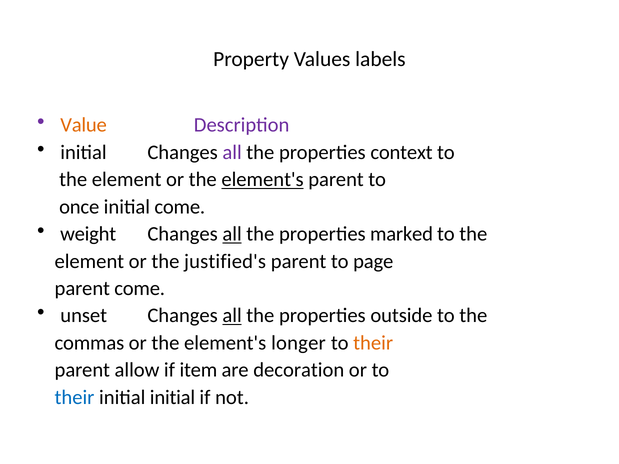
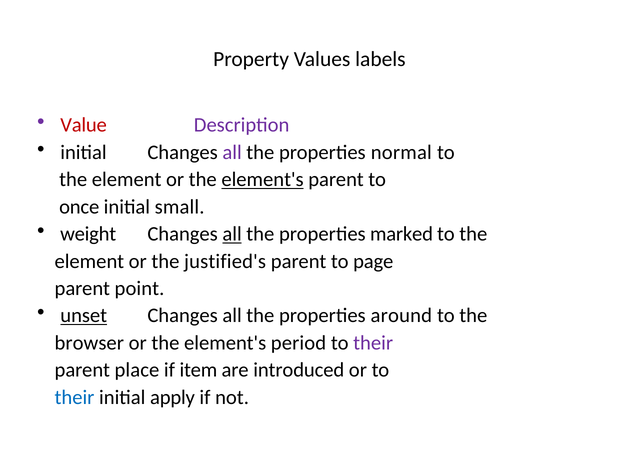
Value colour: orange -> red
context: context -> normal
initial come: come -> small
parent come: come -> point
unset underline: none -> present
all at (232, 316) underline: present -> none
outside: outside -> around
commas: commas -> browser
longer: longer -> period
their at (373, 343) colour: orange -> purple
allow: allow -> place
decoration: decoration -> introduced
initial initial: initial -> apply
